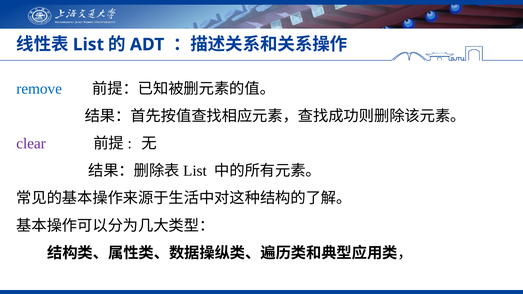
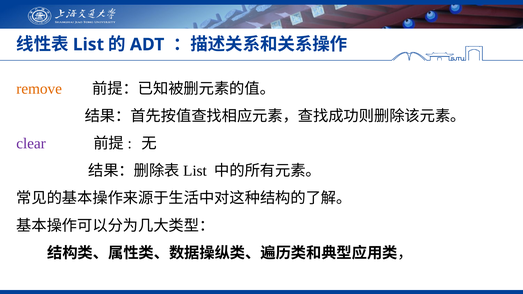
remove colour: blue -> orange
